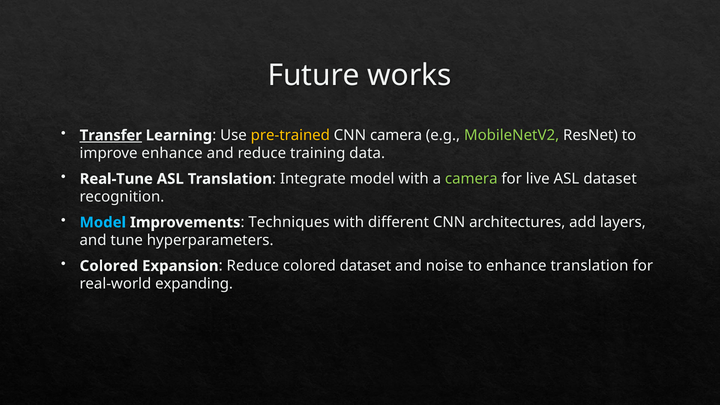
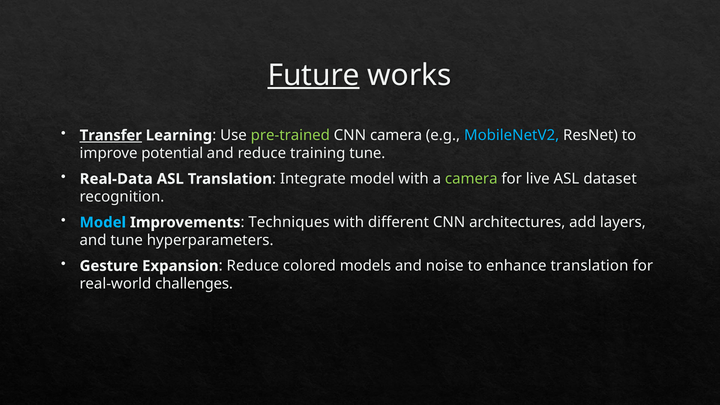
Future underline: none -> present
pre-trained colour: yellow -> light green
MobileNetV2 colour: light green -> light blue
improve enhance: enhance -> potential
training data: data -> tune
Real-Tune: Real-Tune -> Real-Data
Colored at (109, 266): Colored -> Gesture
colored dataset: dataset -> models
expanding: expanding -> challenges
